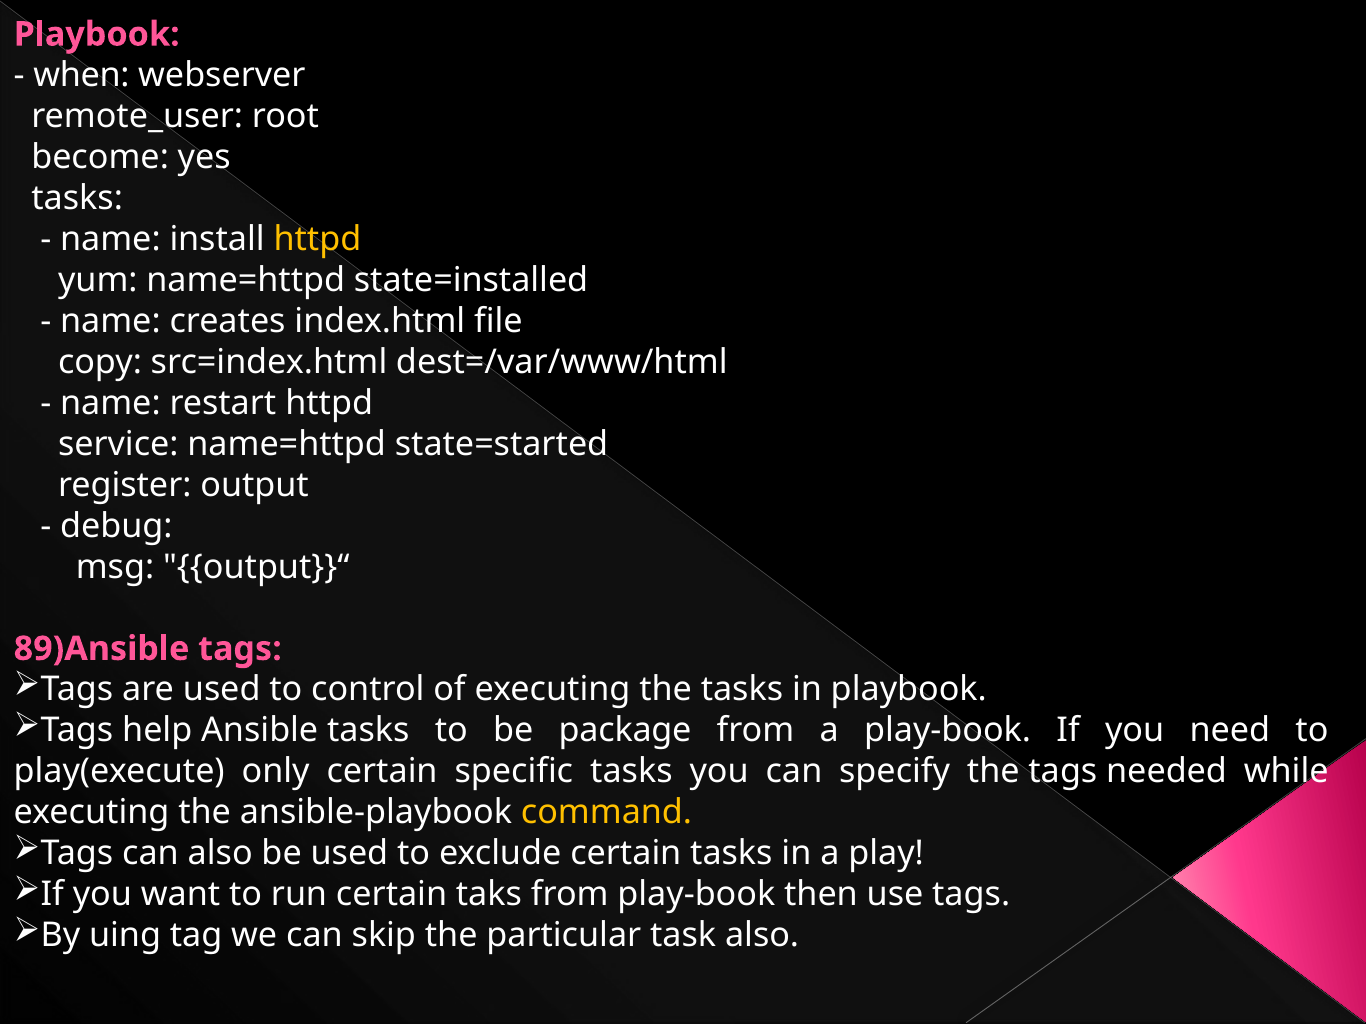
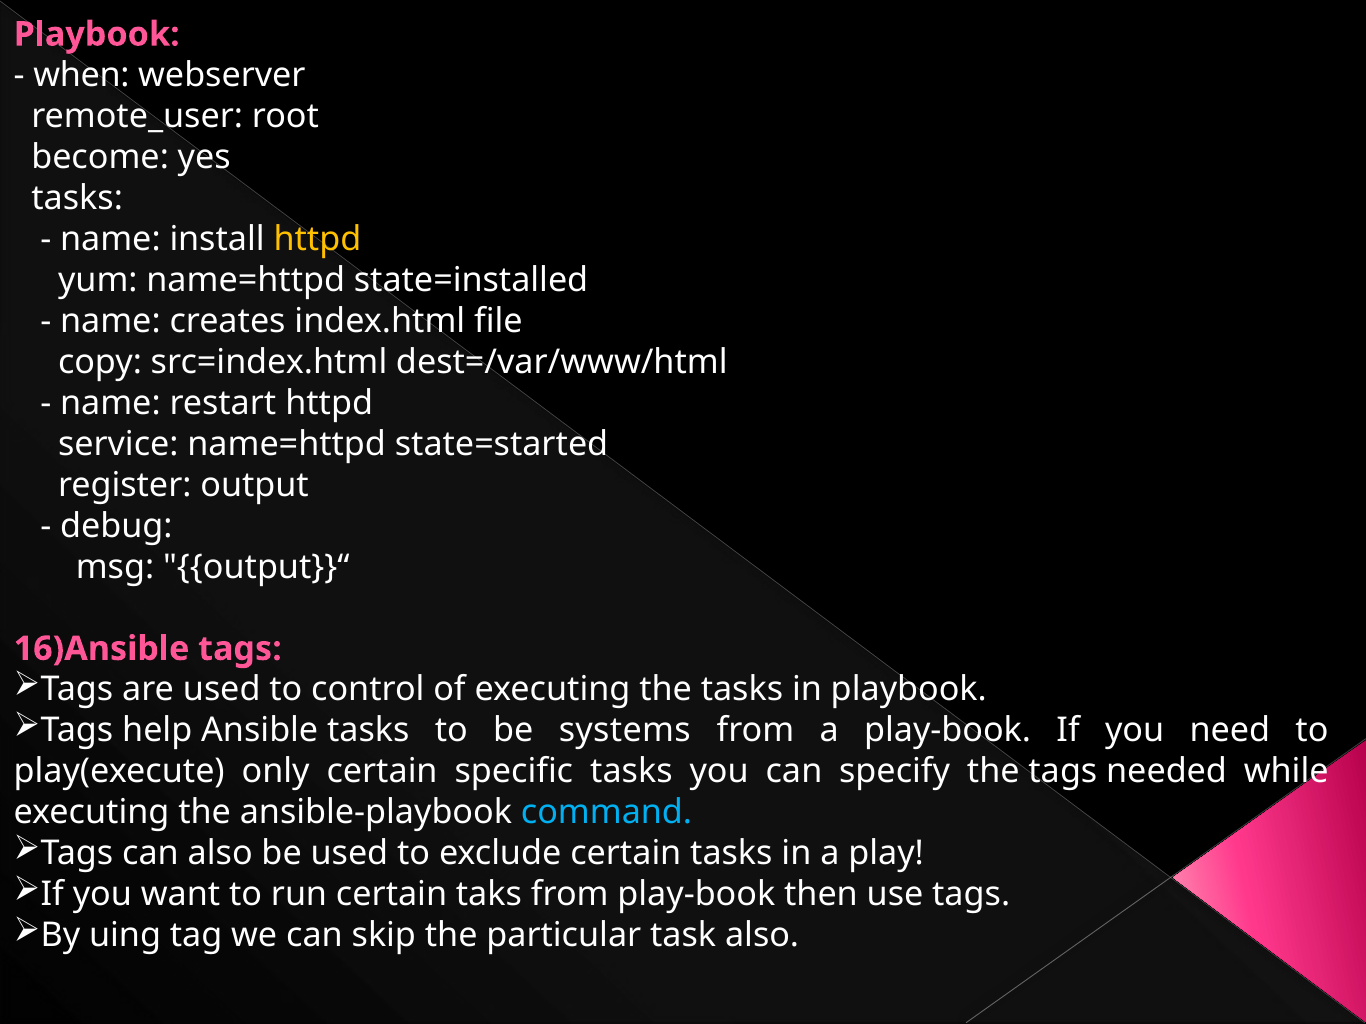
89)Ansible: 89)Ansible -> 16)Ansible
package: package -> systems
command colour: yellow -> light blue
